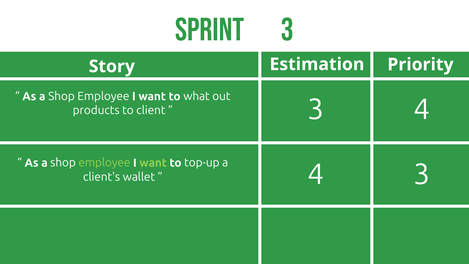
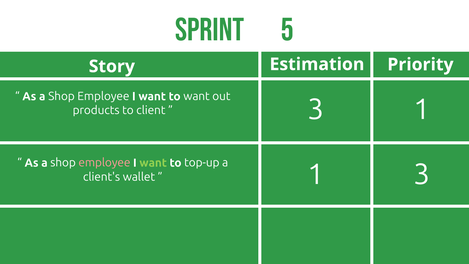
Sprint 3: 3 -> 5
to what: what -> want
3 4: 4 -> 1
employee at (104, 163) colour: light green -> pink
4 at (316, 175): 4 -> 1
